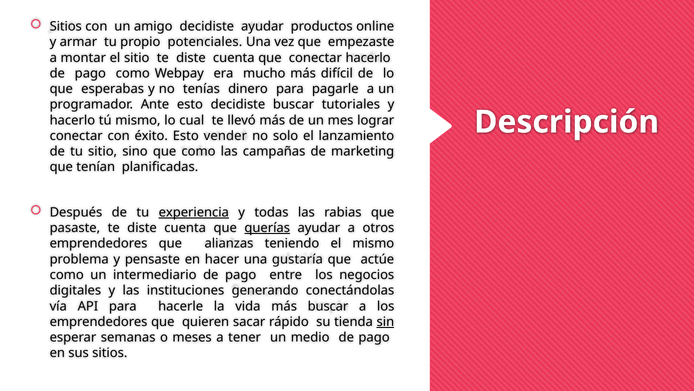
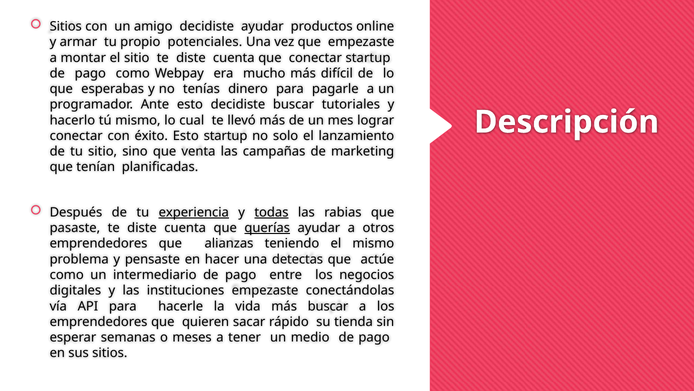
conectar hacerlo: hacerlo -> startup
Esto vender: vender -> startup
que como: como -> venta
todas underline: none -> present
gustaría: gustaría -> detectas
instituciones generando: generando -> empezaste
sin underline: present -> none
